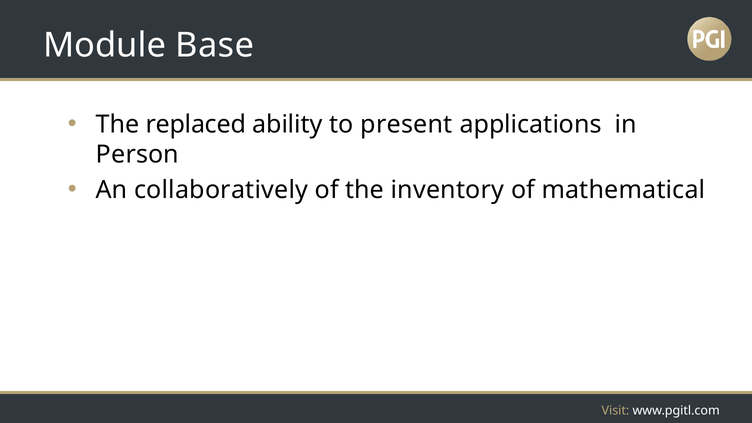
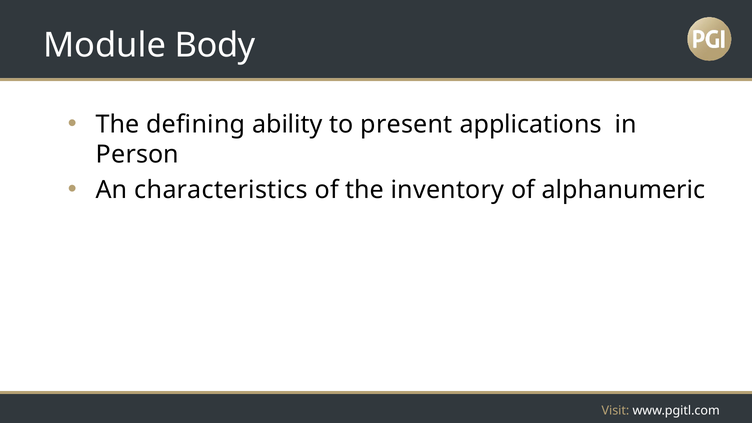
Base: Base -> Body
replaced: replaced -> defining
collaboratively: collaboratively -> characteristics
mathematical: mathematical -> alphanumeric
